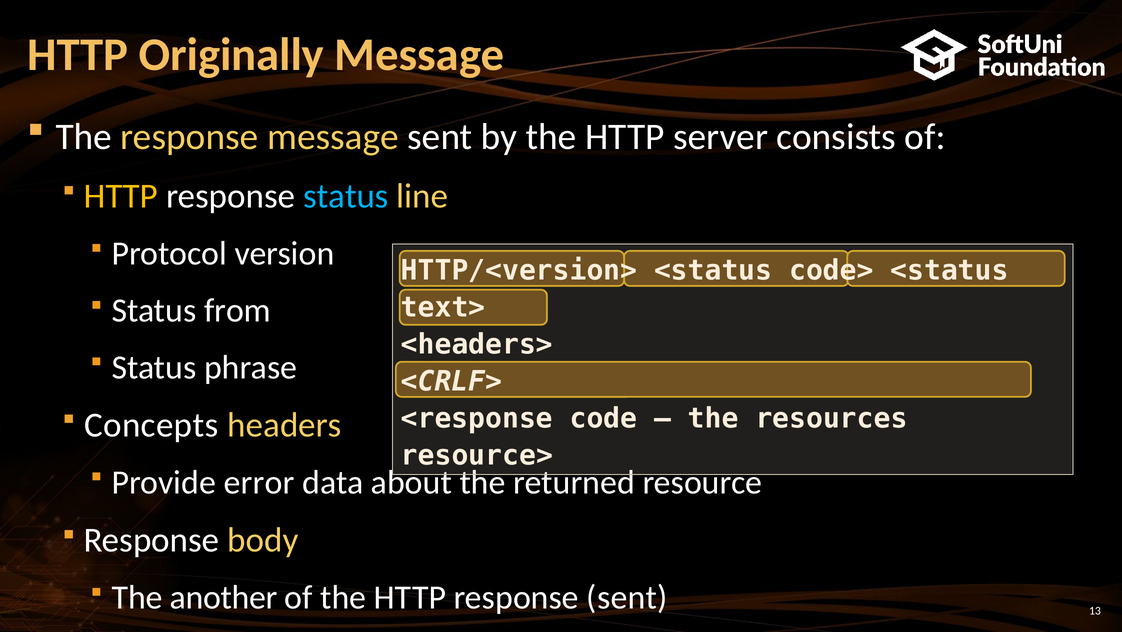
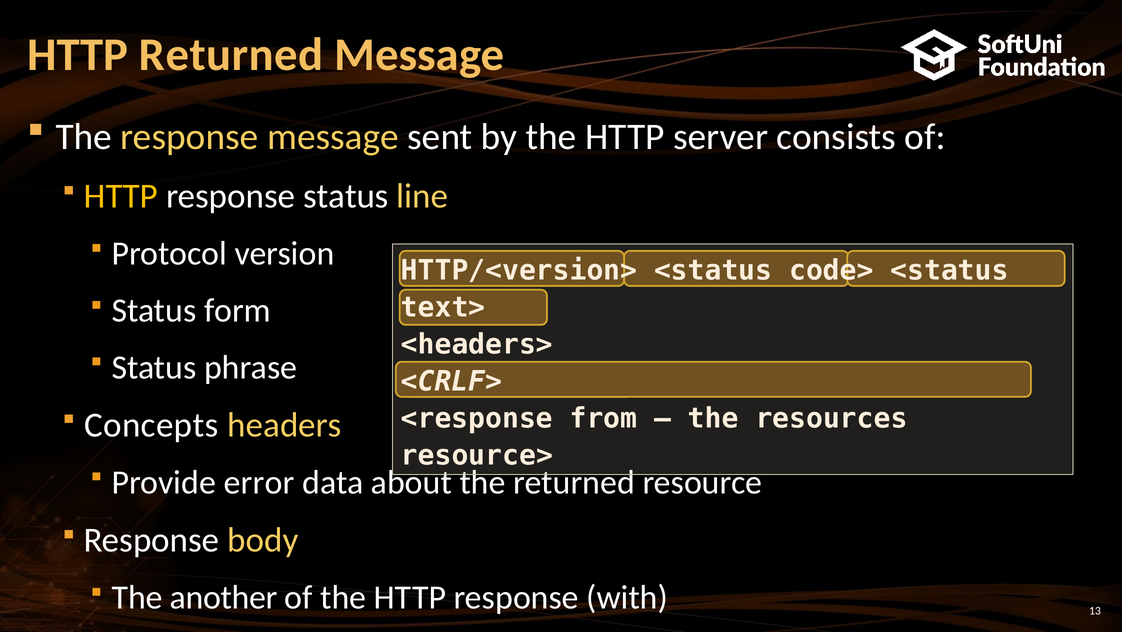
HTTP Originally: Originally -> Returned
status at (346, 196) colour: light blue -> white
from: from -> form
code: code -> from
response sent: sent -> with
